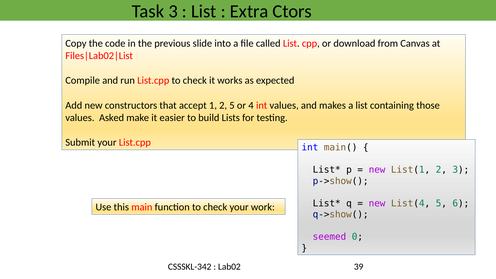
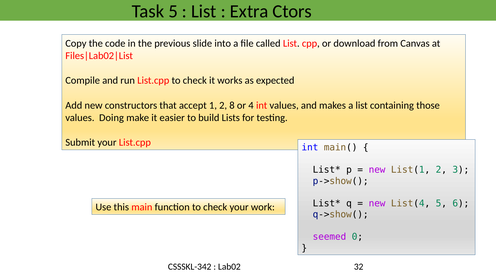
Task 3: 3 -> 5
2 5: 5 -> 8
Asked: Asked -> Doing
39: 39 -> 32
